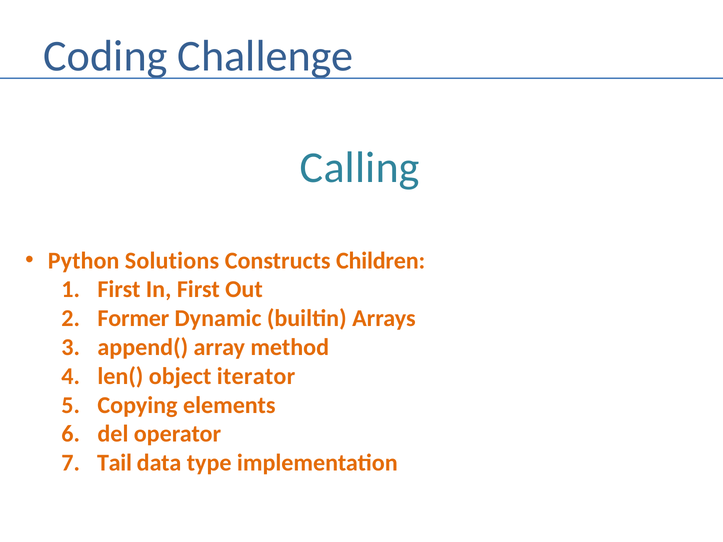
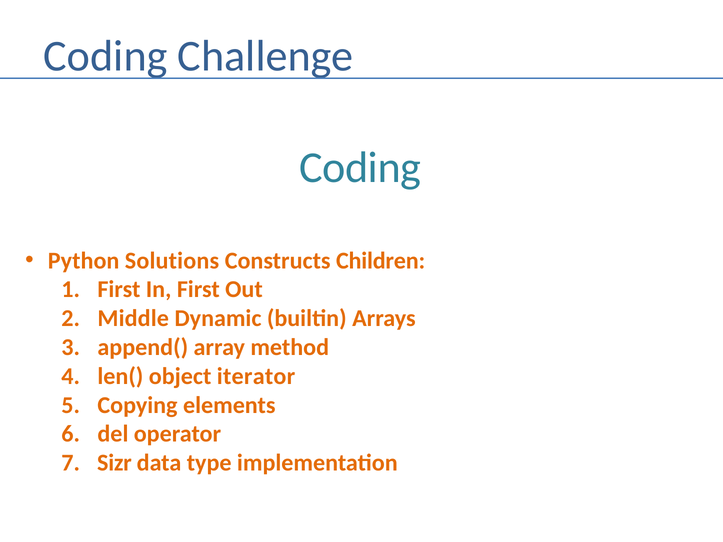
Calling at (360, 168): Calling -> Coding
Former: Former -> Middle
Tail: Tail -> Sizr
